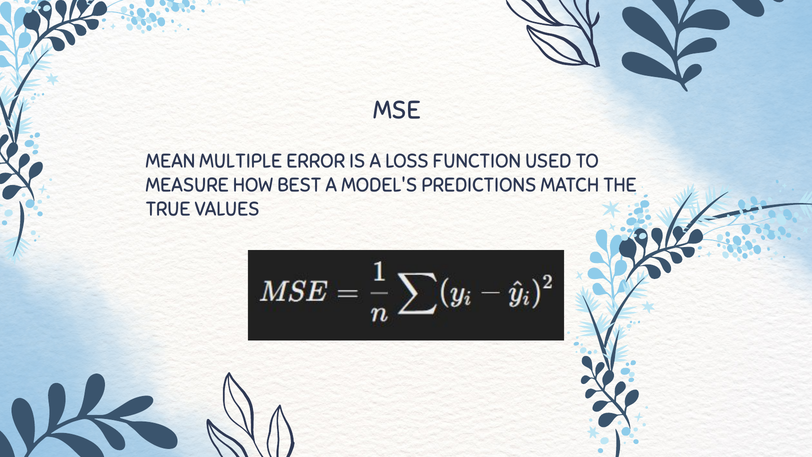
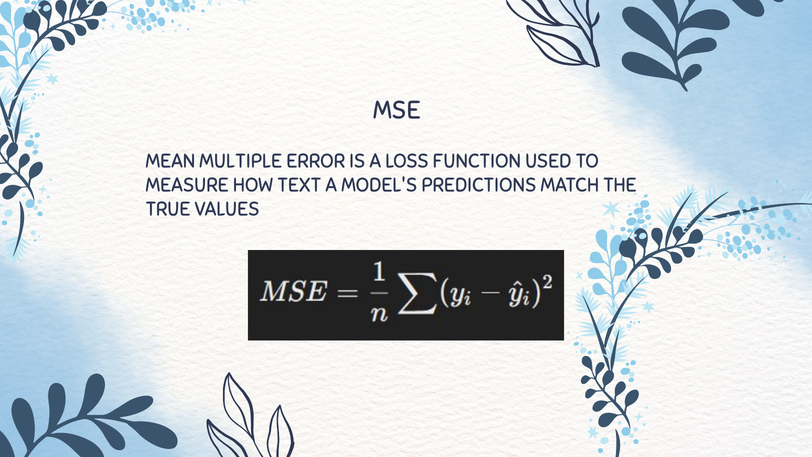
BEST: BEST -> TEXT
